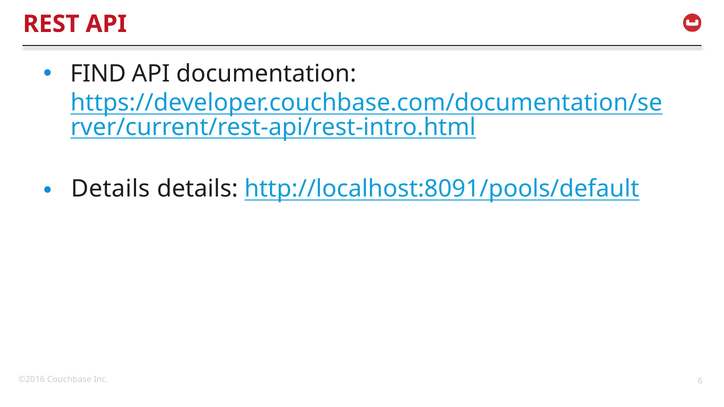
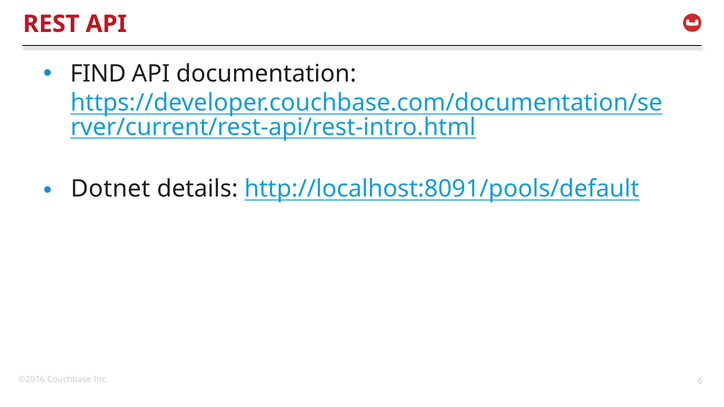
Details at (110, 189): Details -> Dotnet
